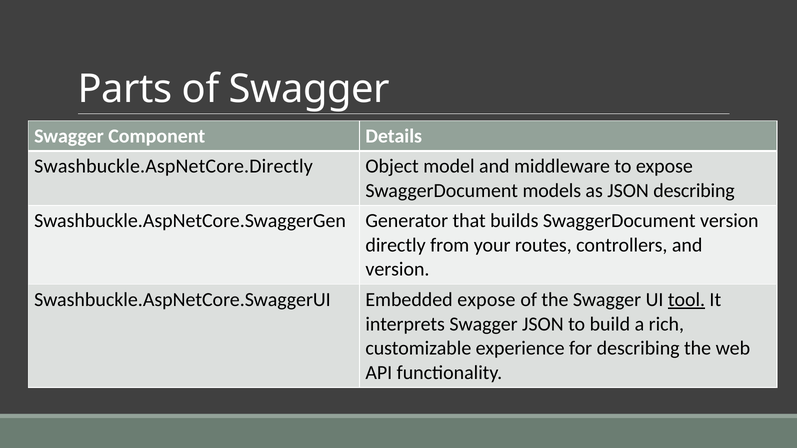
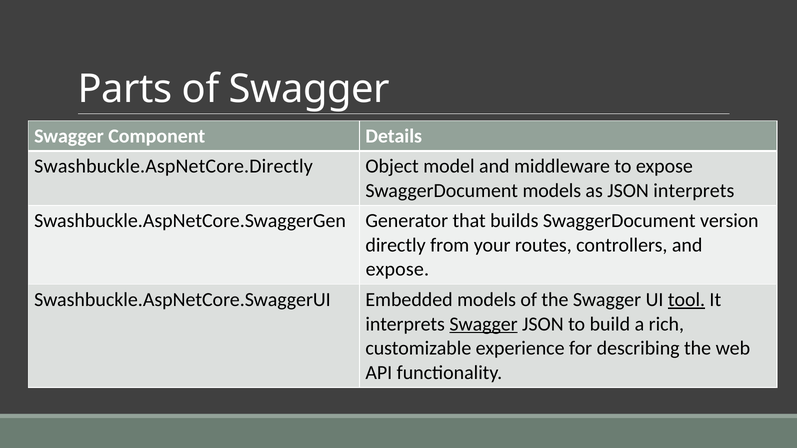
JSON describing: describing -> interprets
version at (397, 270): version -> expose
Embedded expose: expose -> models
Swagger at (484, 324) underline: none -> present
